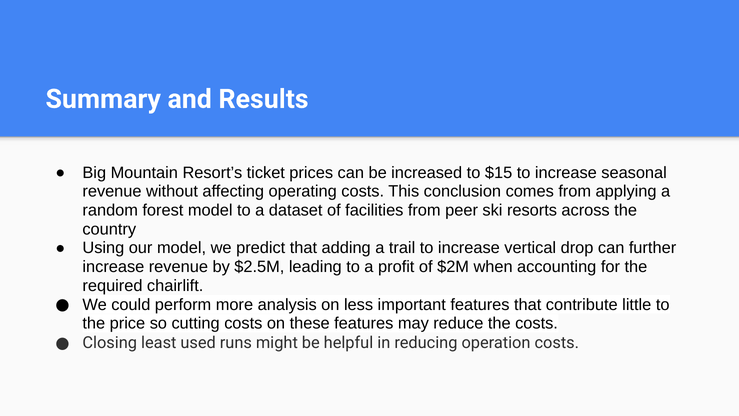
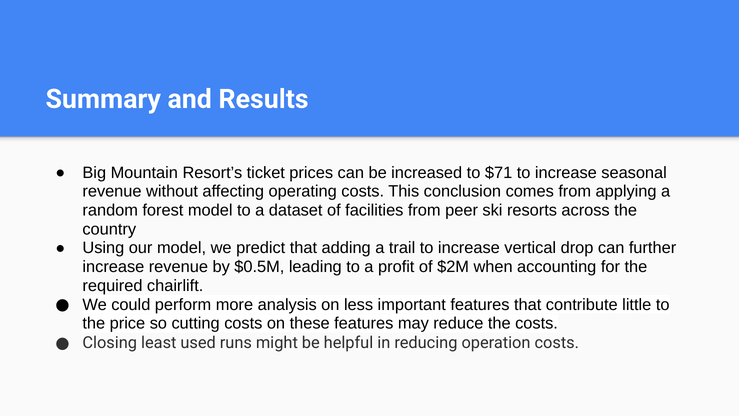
$15: $15 -> $71
$2.5M: $2.5M -> $0.5M
